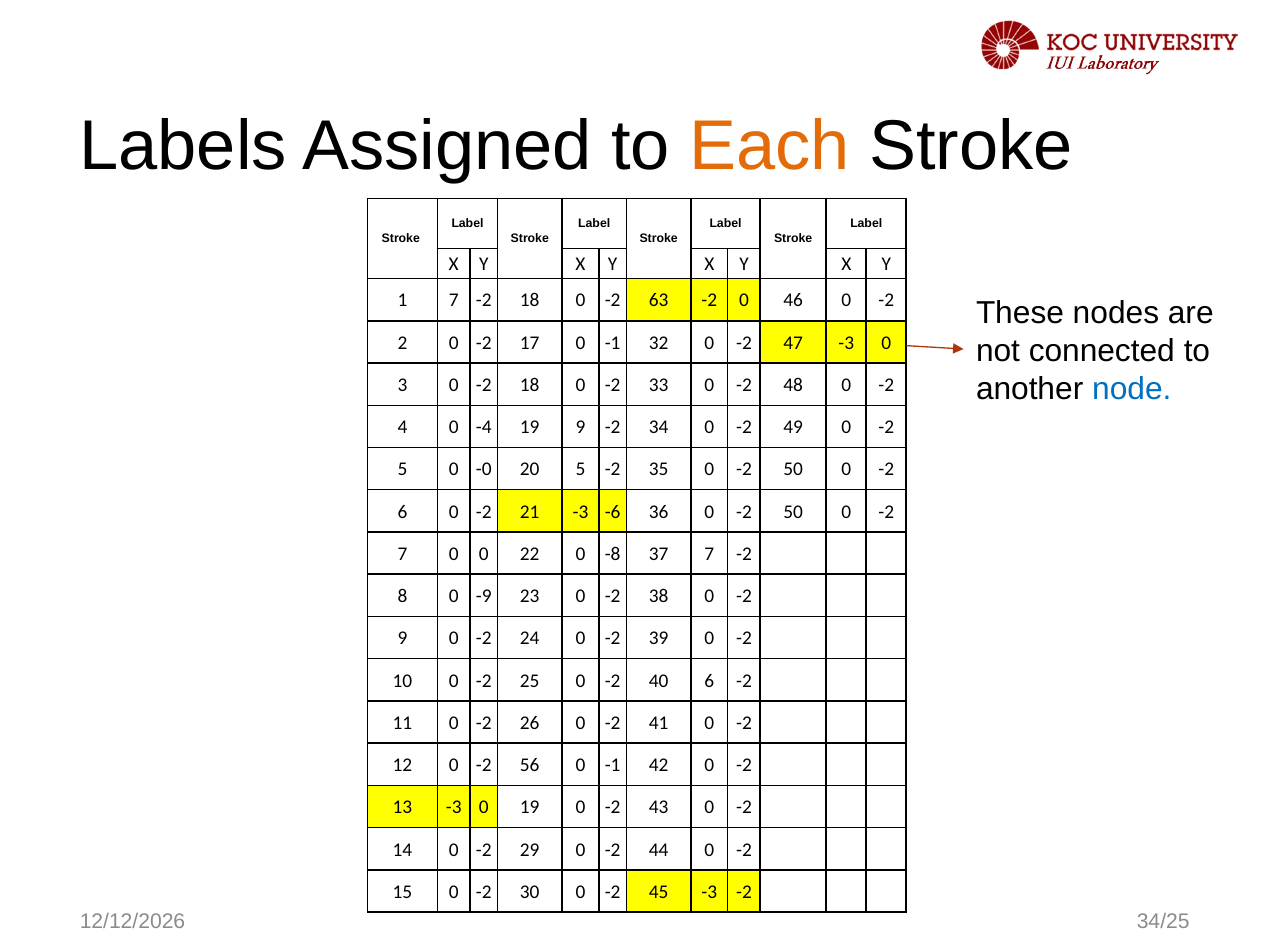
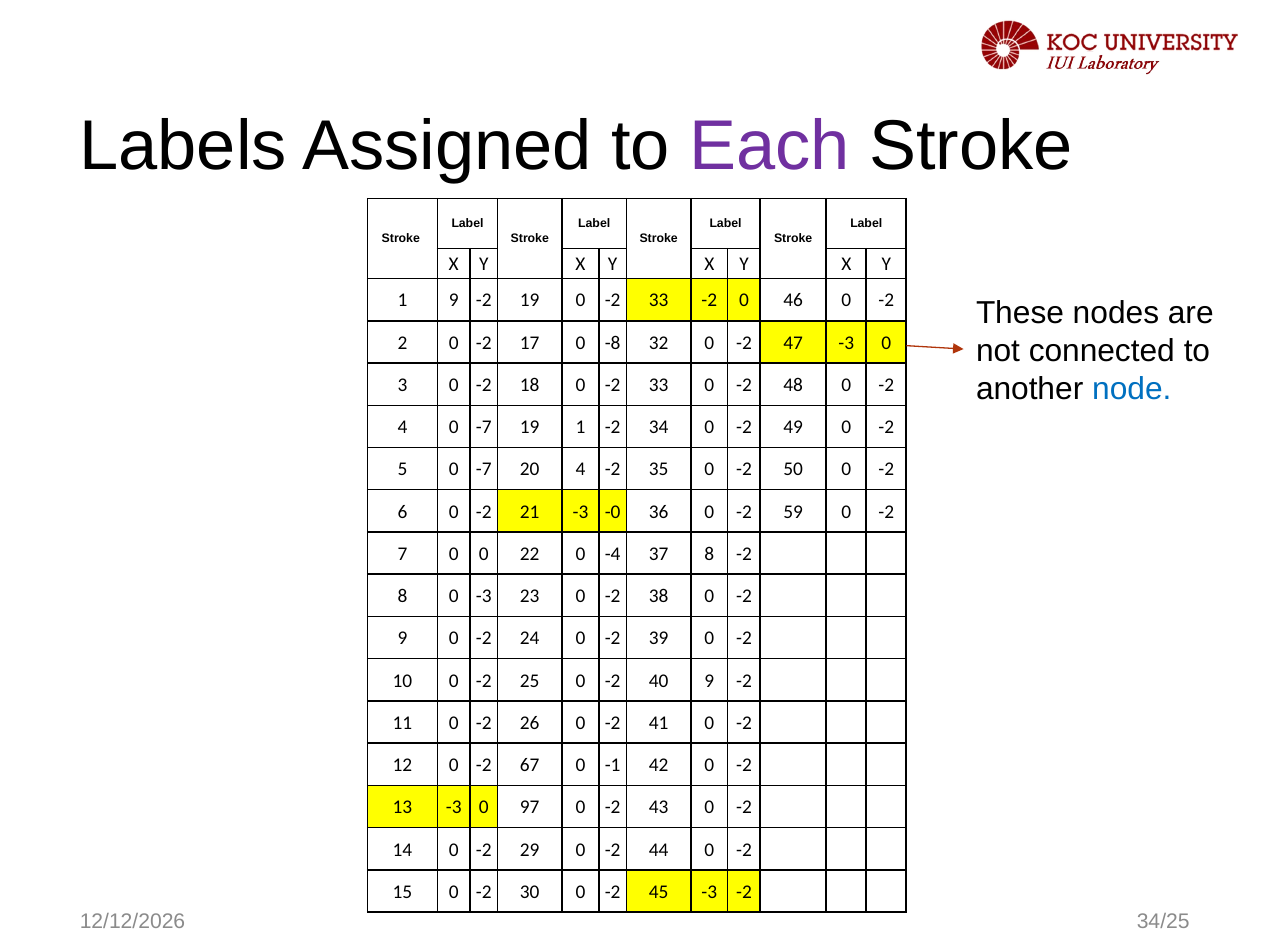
Each colour: orange -> purple
1 7: 7 -> 9
18 at (530, 301): 18 -> 19
63 at (659, 301): 63 -> 33
17 0 -1: -1 -> -8
4 0 -4: -4 -> -7
19 9: 9 -> 1
5 0 -0: -0 -> -7
20 5: 5 -> 4
-6: -6 -> -0
36 0 -2 50: 50 -> 59
-8: -8 -> -4
37 7: 7 -> 8
0 -9: -9 -> -3
40 6: 6 -> 9
56: 56 -> 67
0 19: 19 -> 97
